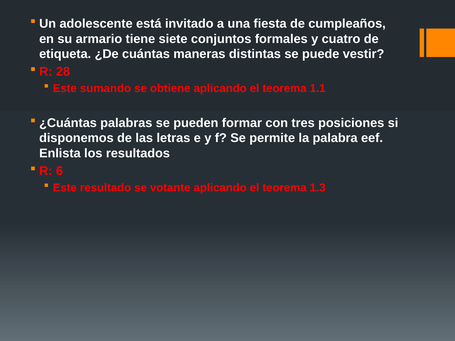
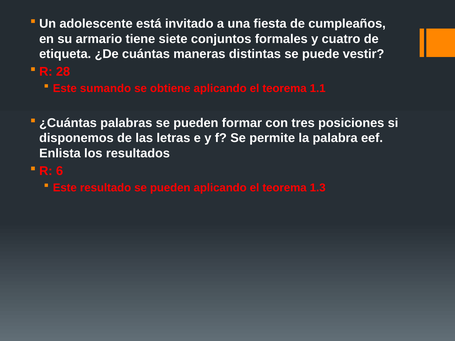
resultado se votante: votante -> pueden
